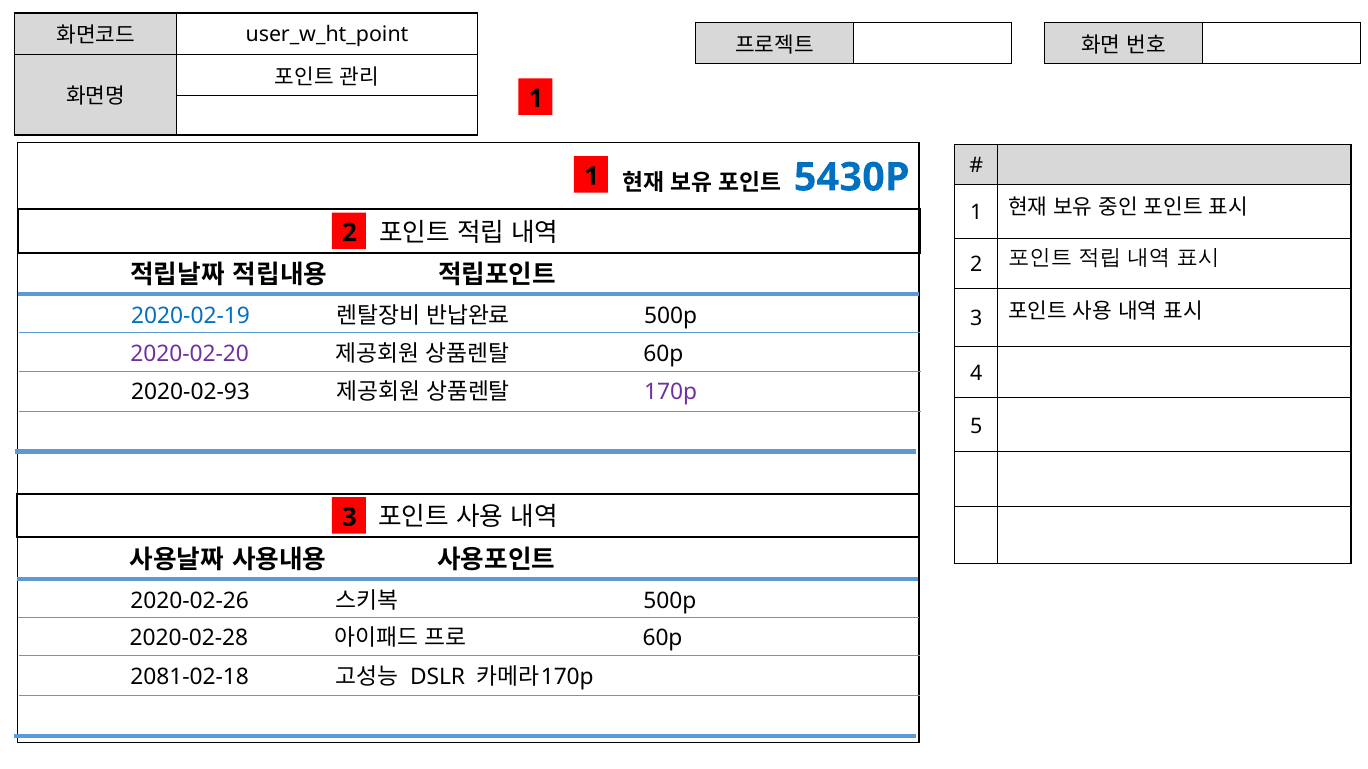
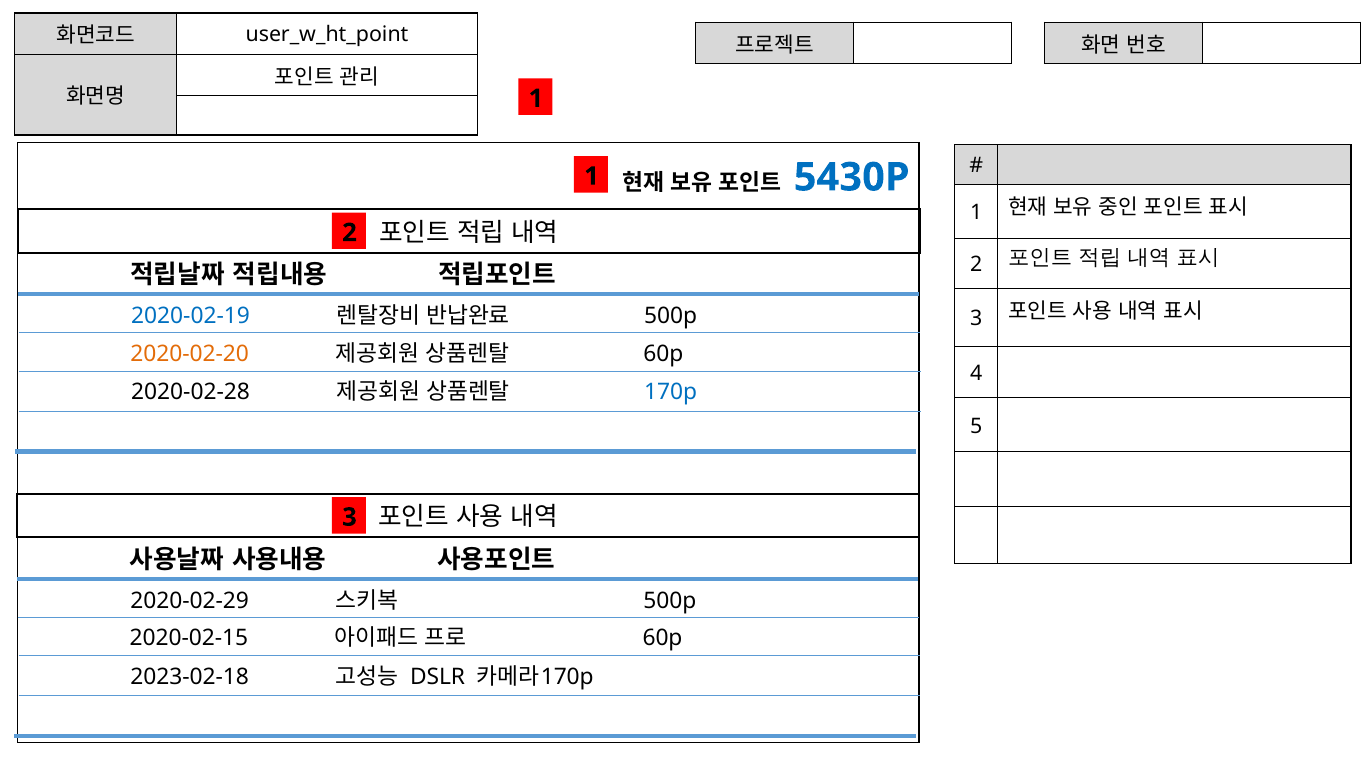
2020-02-20 colour: purple -> orange
2020-02-93: 2020-02-93 -> 2020-02-28
170p colour: purple -> blue
2020-02-26: 2020-02-26 -> 2020-02-29
2020-02-28: 2020-02-28 -> 2020-02-15
2081-02-18: 2081-02-18 -> 2023-02-18
